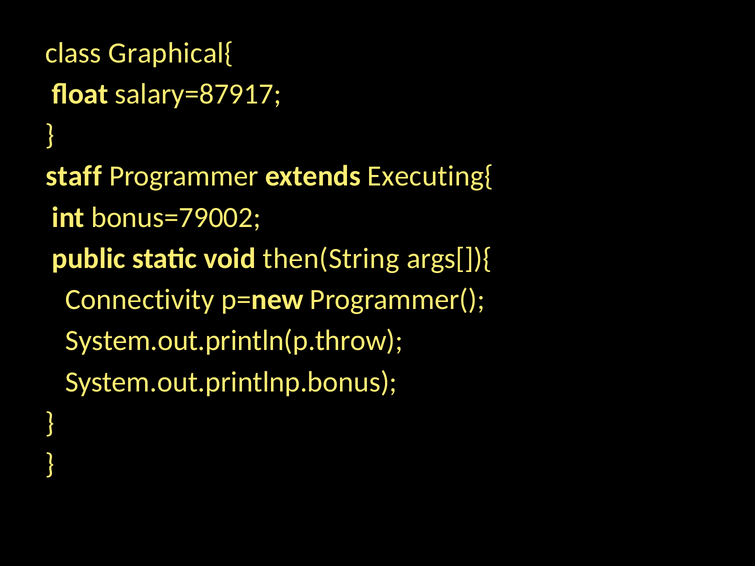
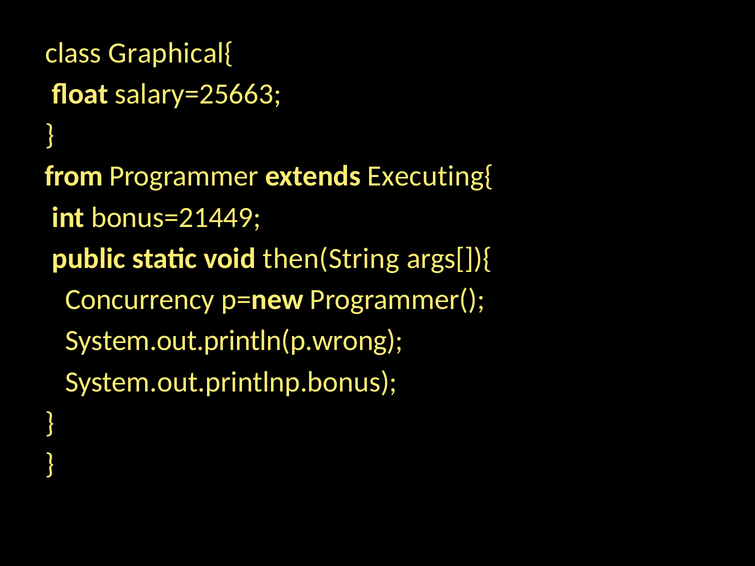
salary=87917: salary=87917 -> salary=25663
staff: staff -> from
bonus=79002: bonus=79002 -> bonus=21449
Connectivity: Connectivity -> Concurrency
System.out.println(p.throw: System.out.println(p.throw -> System.out.println(p.wrong
